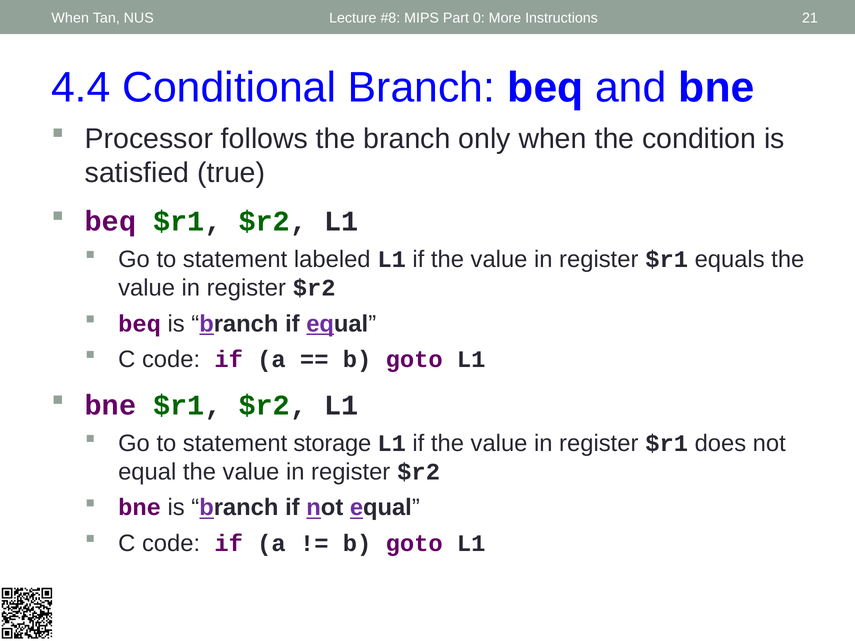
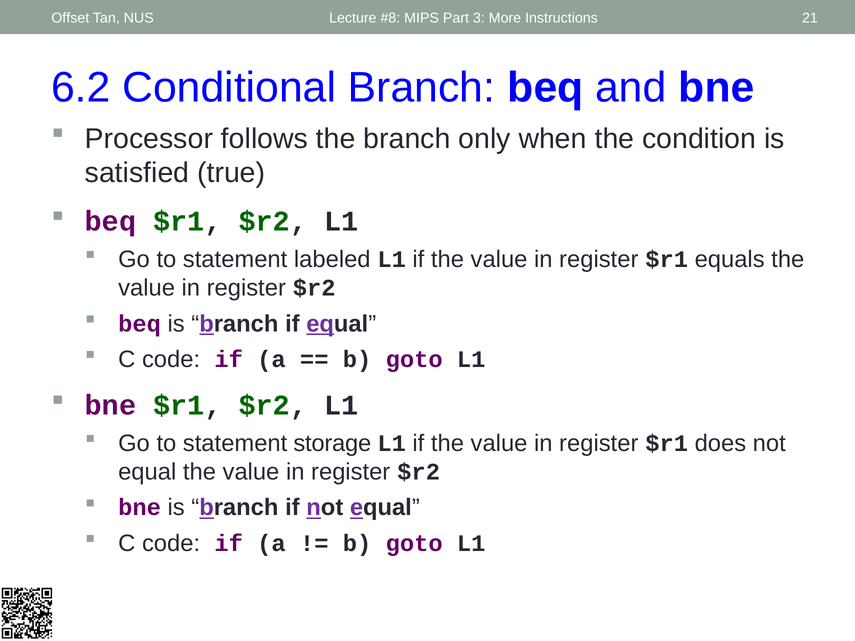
When at (70, 18): When -> Offset
0: 0 -> 3
4.4: 4.4 -> 6.2
